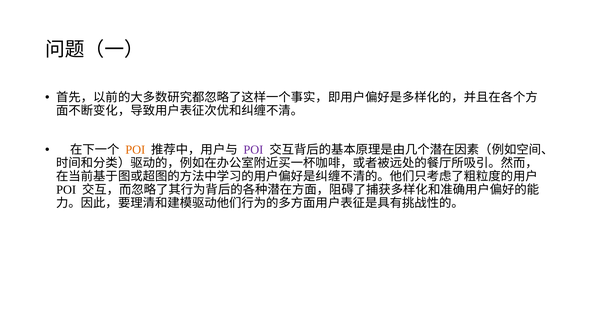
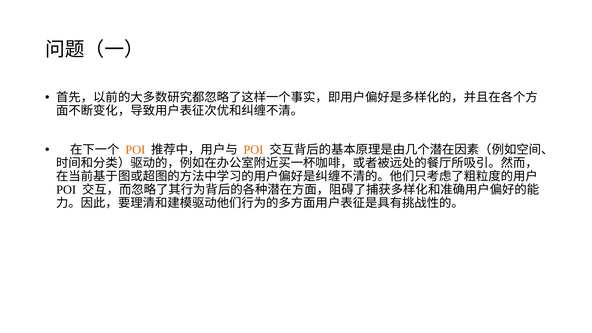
POI at (253, 150) colour: purple -> orange
